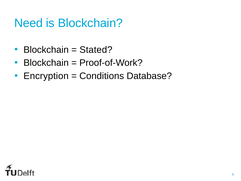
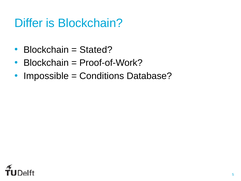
Need: Need -> Differ
Encryption: Encryption -> Impossible
